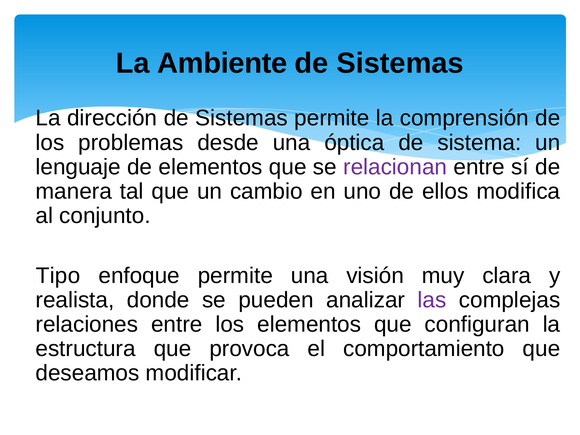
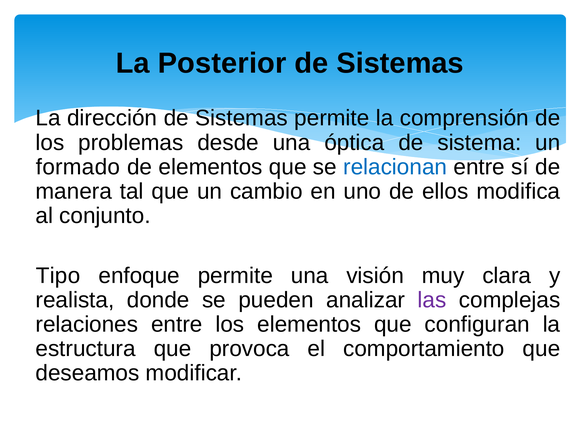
Ambiente: Ambiente -> Posterior
lenguaje: lenguaje -> formado
relacionan colour: purple -> blue
